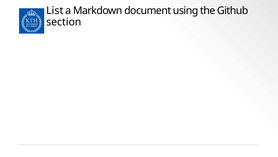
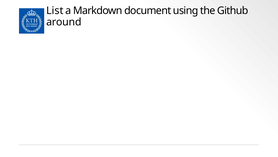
section: section -> around
